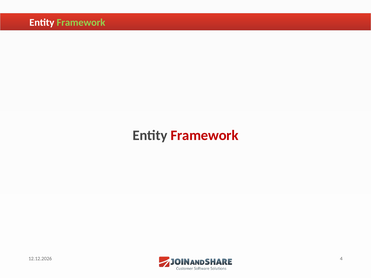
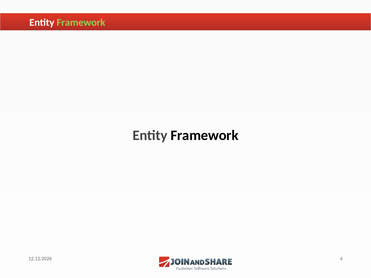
Framework at (205, 135) colour: red -> black
